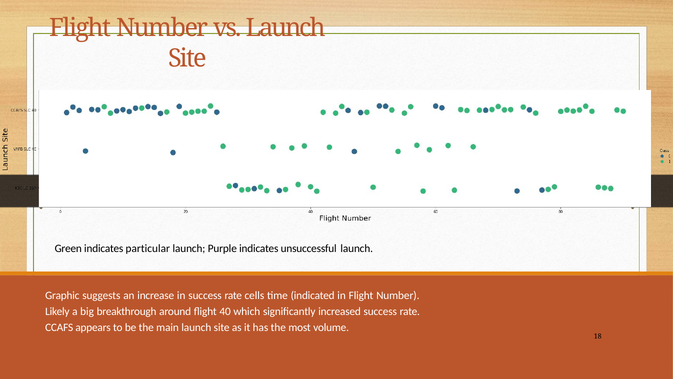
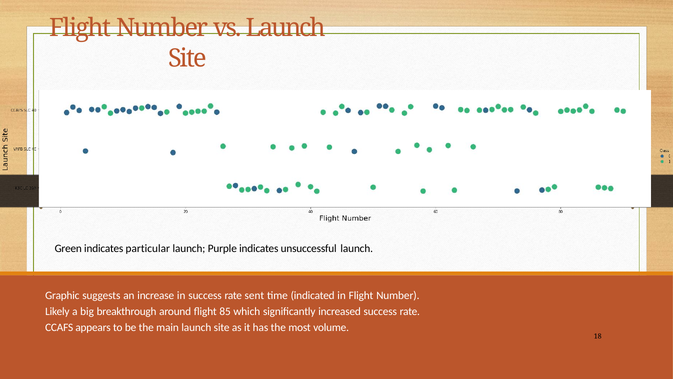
cells: cells -> sent
40: 40 -> 85
